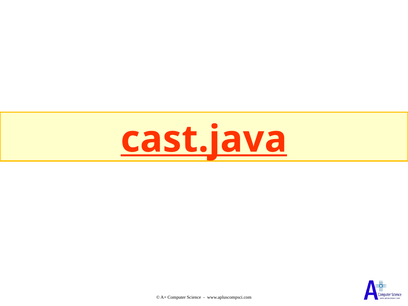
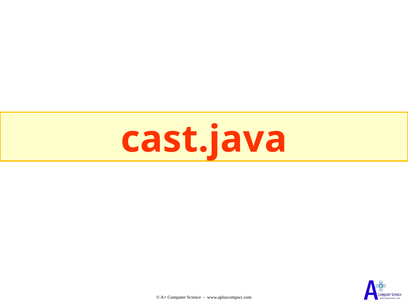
cast.java underline: present -> none
